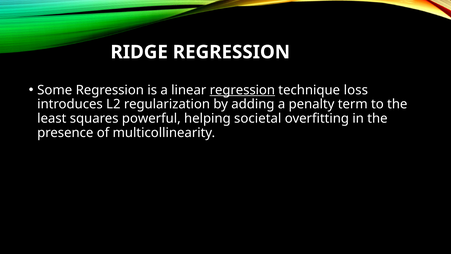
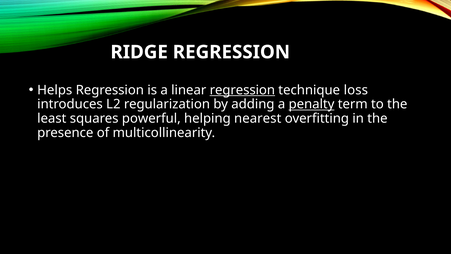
Some: Some -> Helps
penalty underline: none -> present
societal: societal -> nearest
